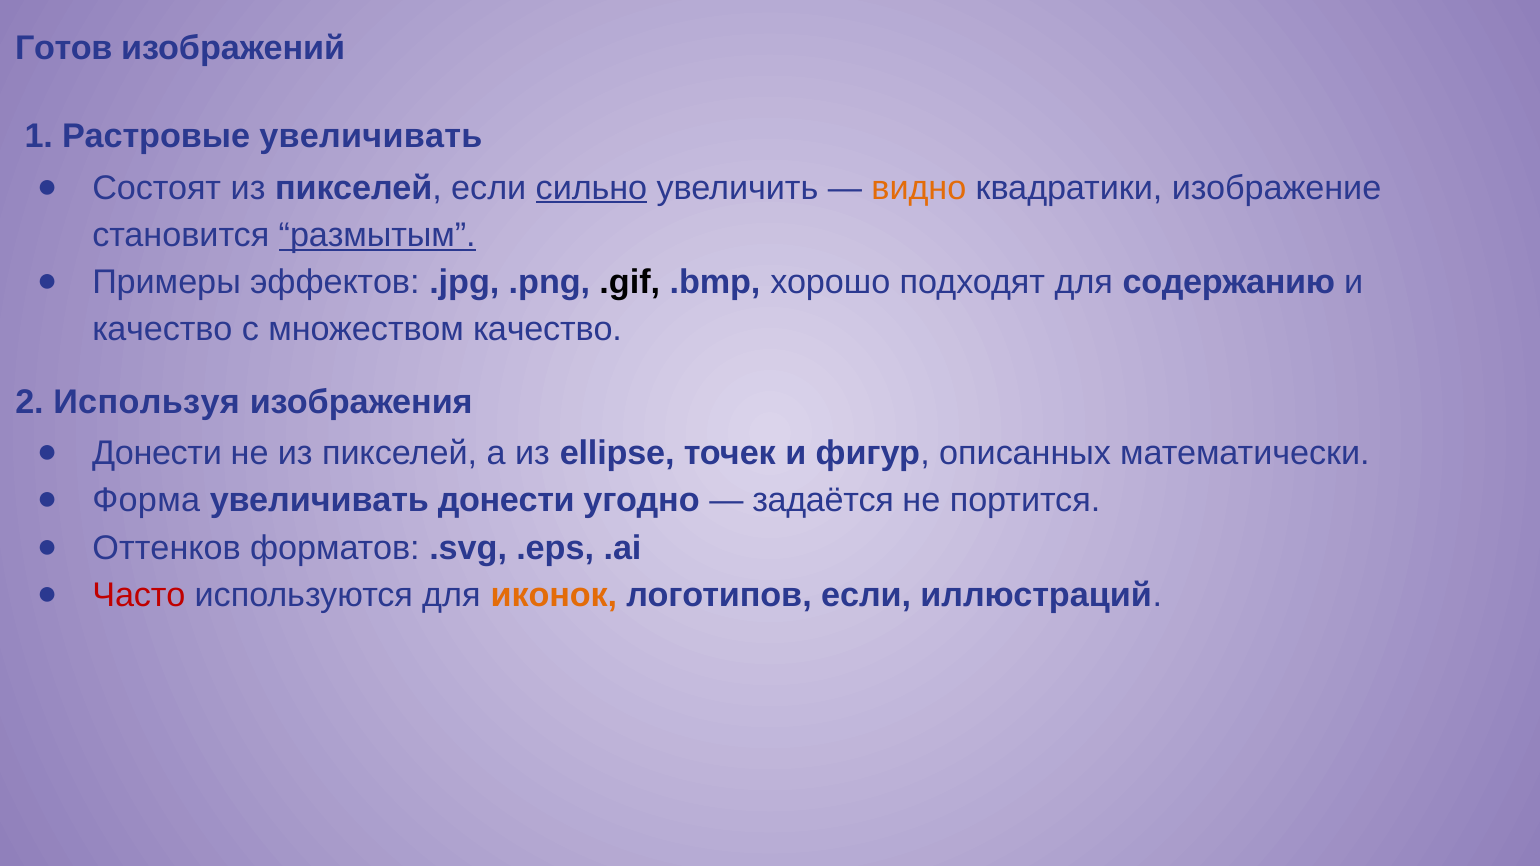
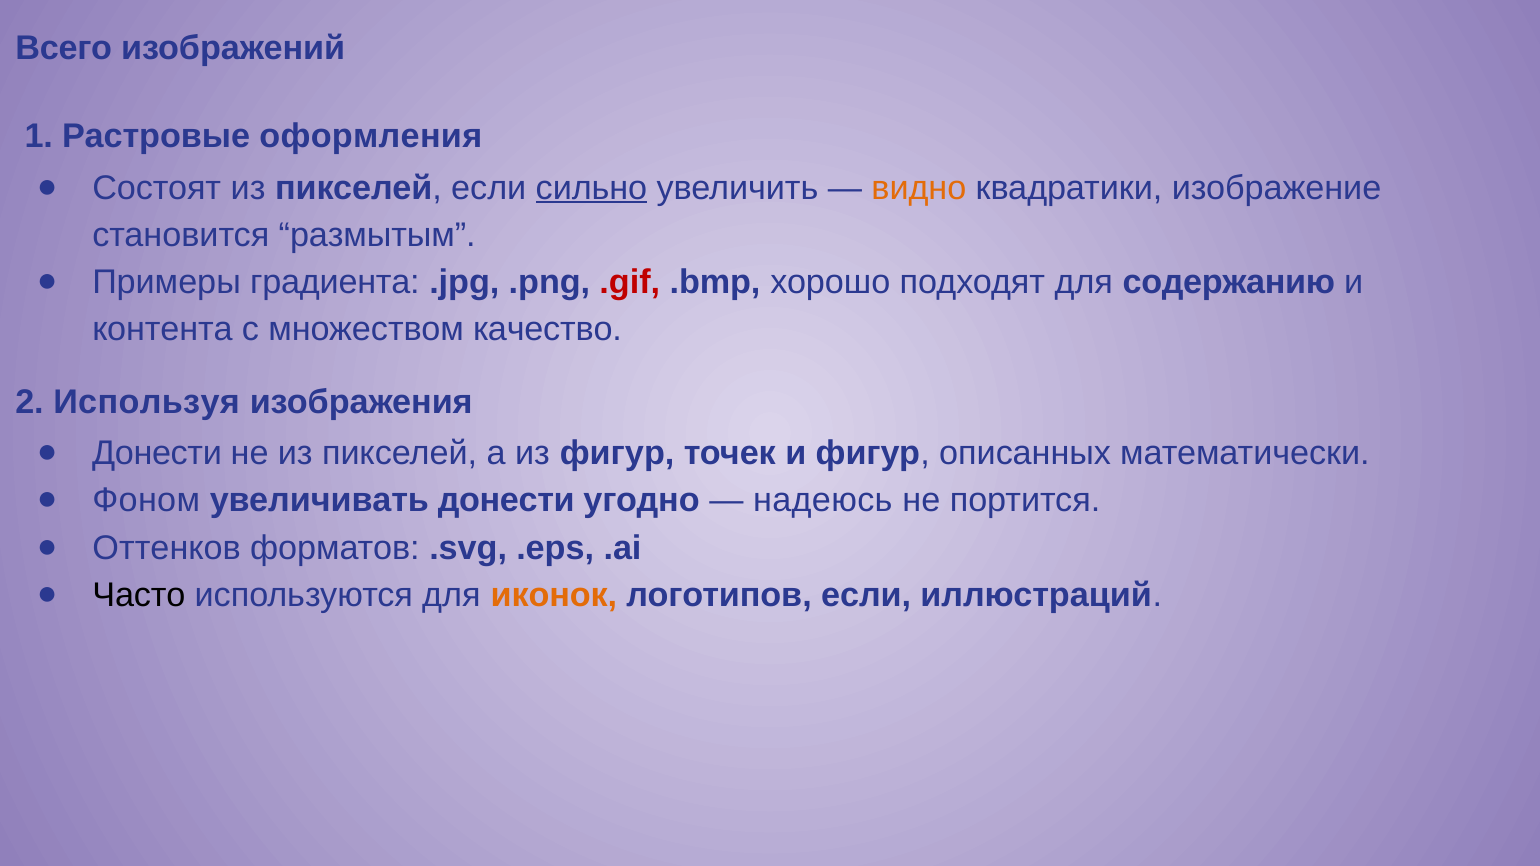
Готов: Готов -> Всего
Растровые увеличивать: увеличивать -> оформления
размытым underline: present -> none
эффектов: эффектов -> градиента
.gif colour: black -> red
качество at (162, 329): качество -> контента
из ellipse: ellipse -> фигур
Форма: Форма -> Фоном
задаётся: задаётся -> надеюсь
Часто colour: red -> black
